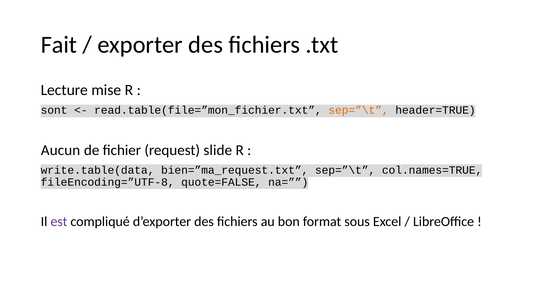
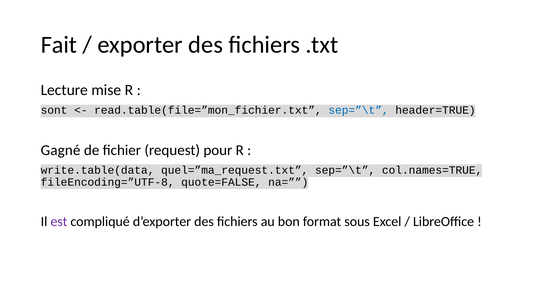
sep=”\t at (359, 110) colour: orange -> blue
Aucun: Aucun -> Gagné
slide: slide -> pour
bien=”ma_request.txt: bien=”ma_request.txt -> quel=”ma_request.txt
